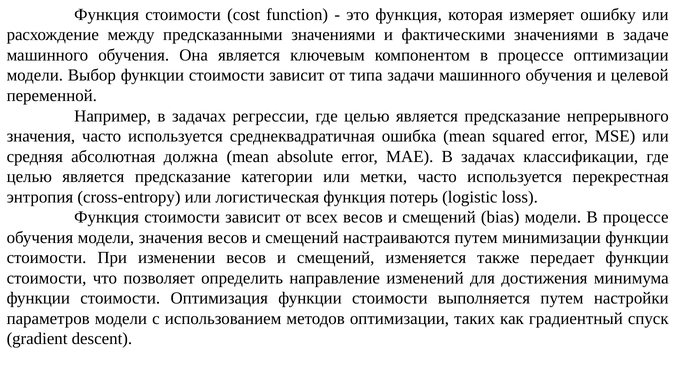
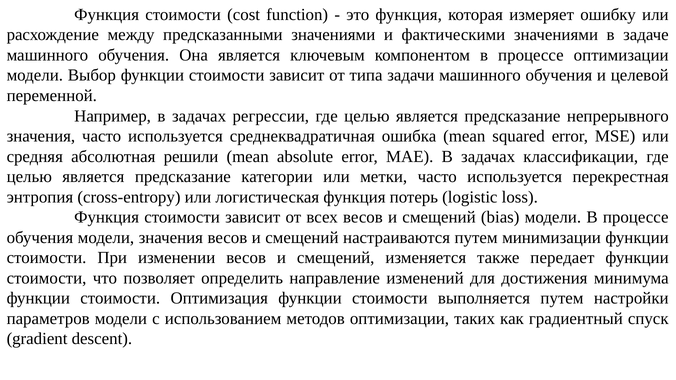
должна: должна -> решили
